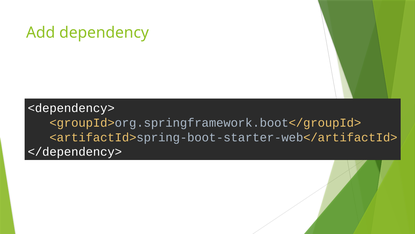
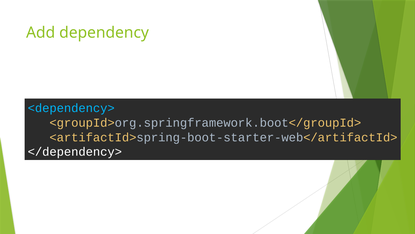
<dependency> colour: white -> light blue
